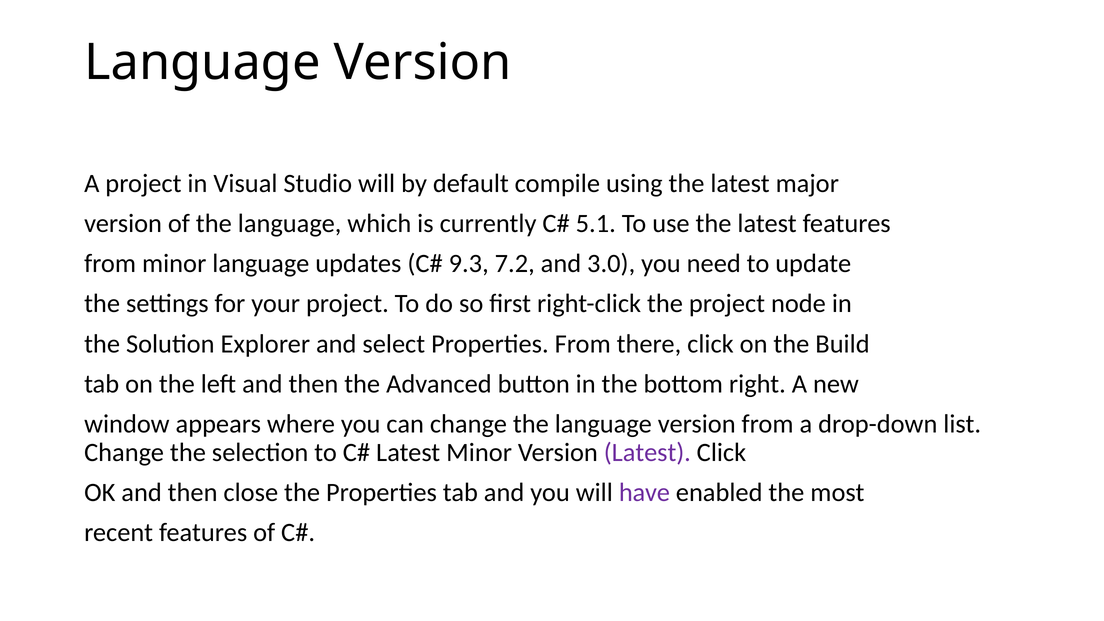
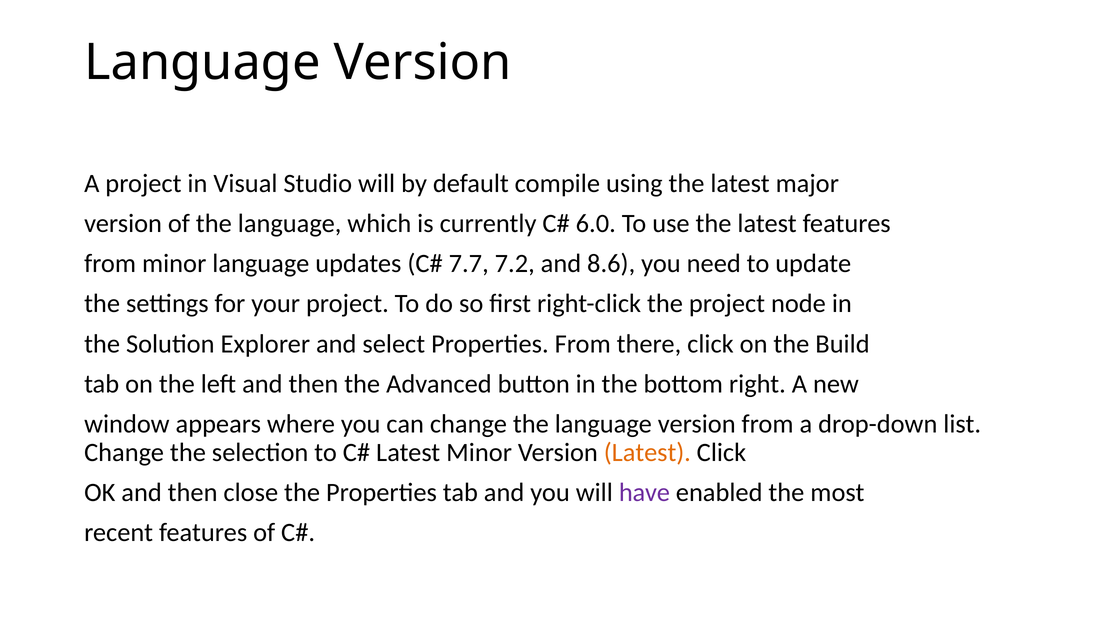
5.1: 5.1 -> 6.0
9.3: 9.3 -> 7.7
3.0: 3.0 -> 8.6
Latest at (647, 453) colour: purple -> orange
